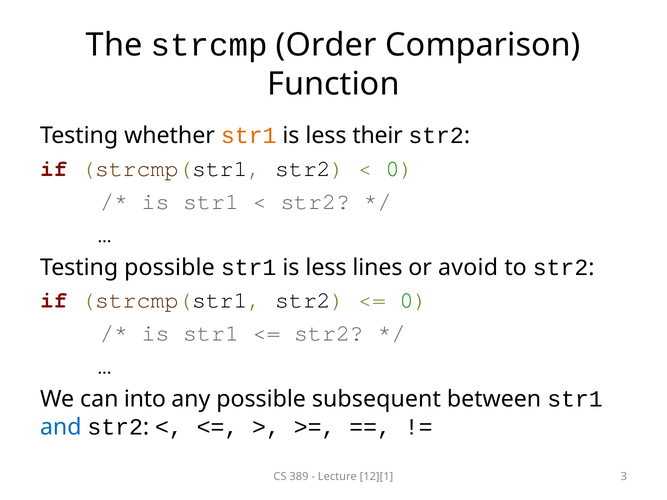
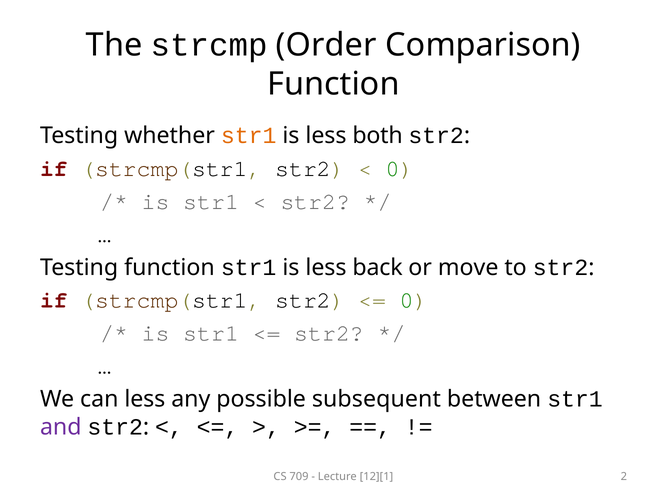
their: their -> both
Testing possible: possible -> function
lines: lines -> back
avoid: avoid -> move
can into: into -> less
and colour: blue -> purple
389: 389 -> 709
3: 3 -> 2
